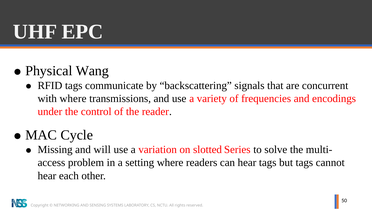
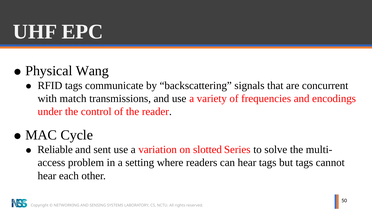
with where: where -> match
Missing: Missing -> Reliable
will: will -> sent
